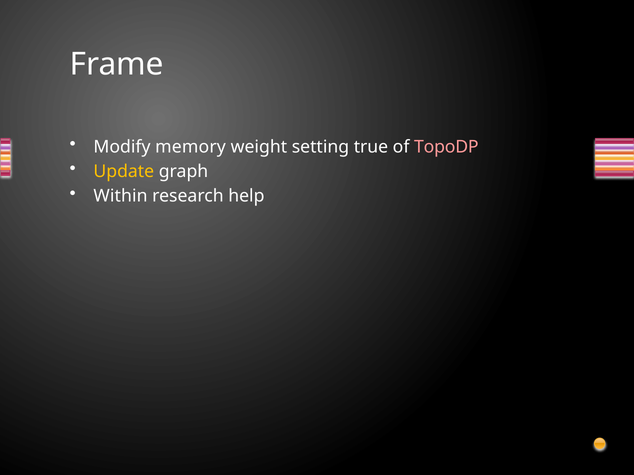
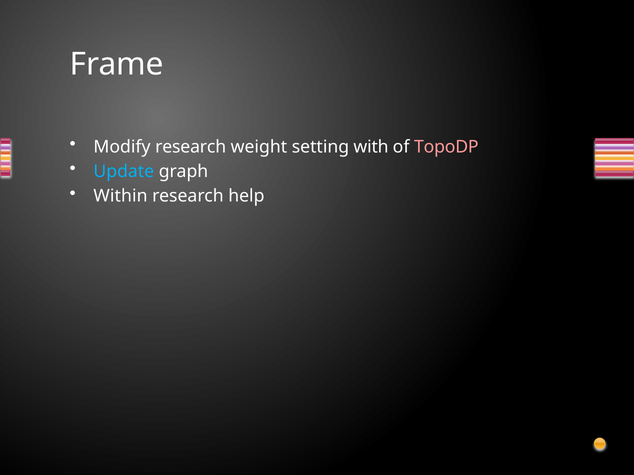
Modify memory: memory -> research
true: true -> with
Update colour: yellow -> light blue
